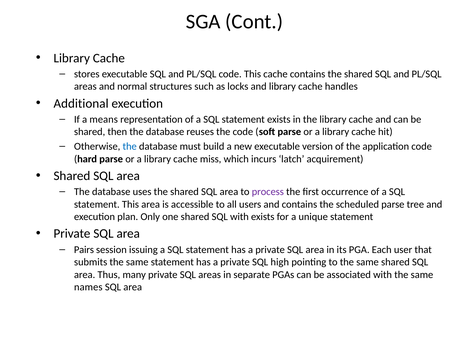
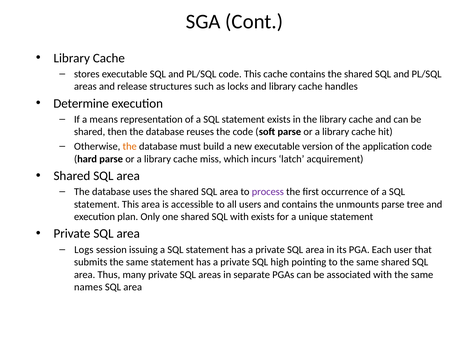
normal: normal -> release
Additional: Additional -> Determine
the at (130, 146) colour: blue -> orange
scheduled: scheduled -> unmounts
Pairs: Pairs -> Logs
